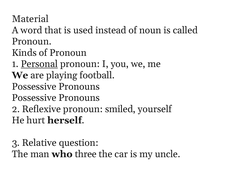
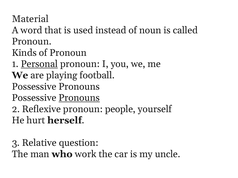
Pronouns at (79, 98) underline: none -> present
smiled: smiled -> people
three: three -> work
